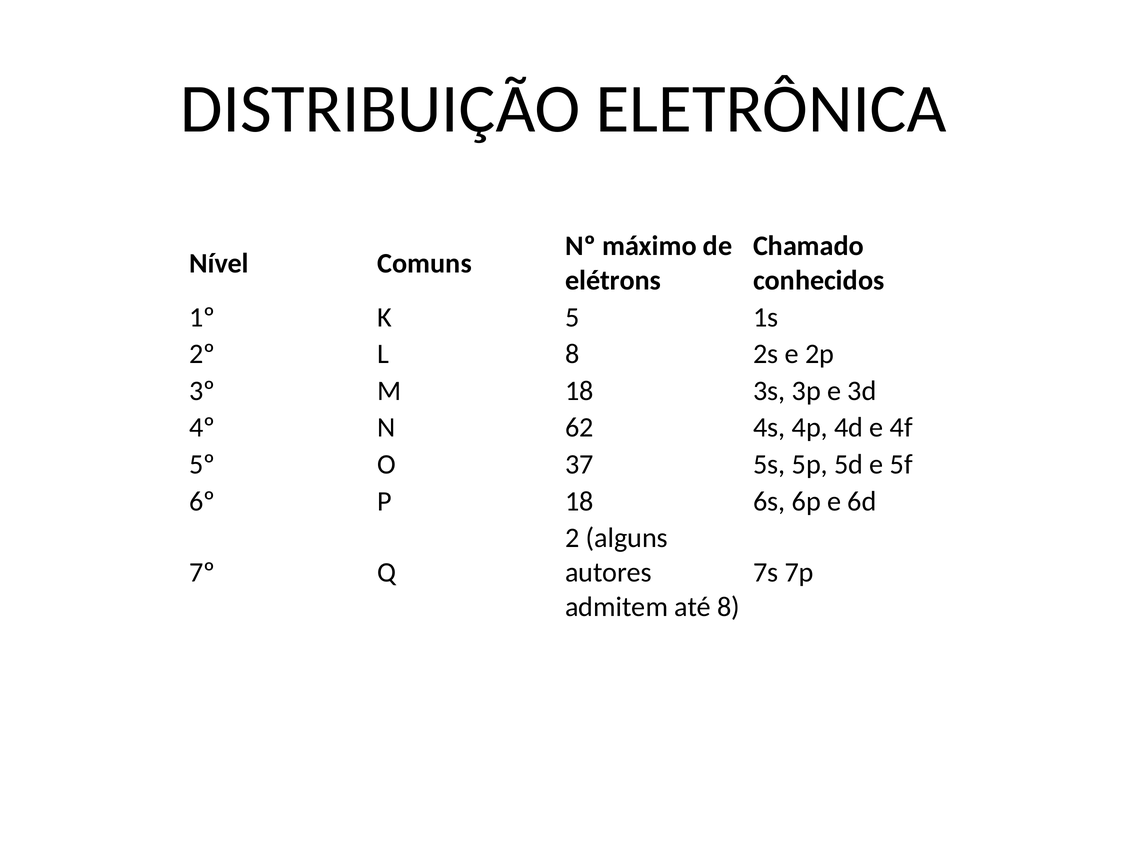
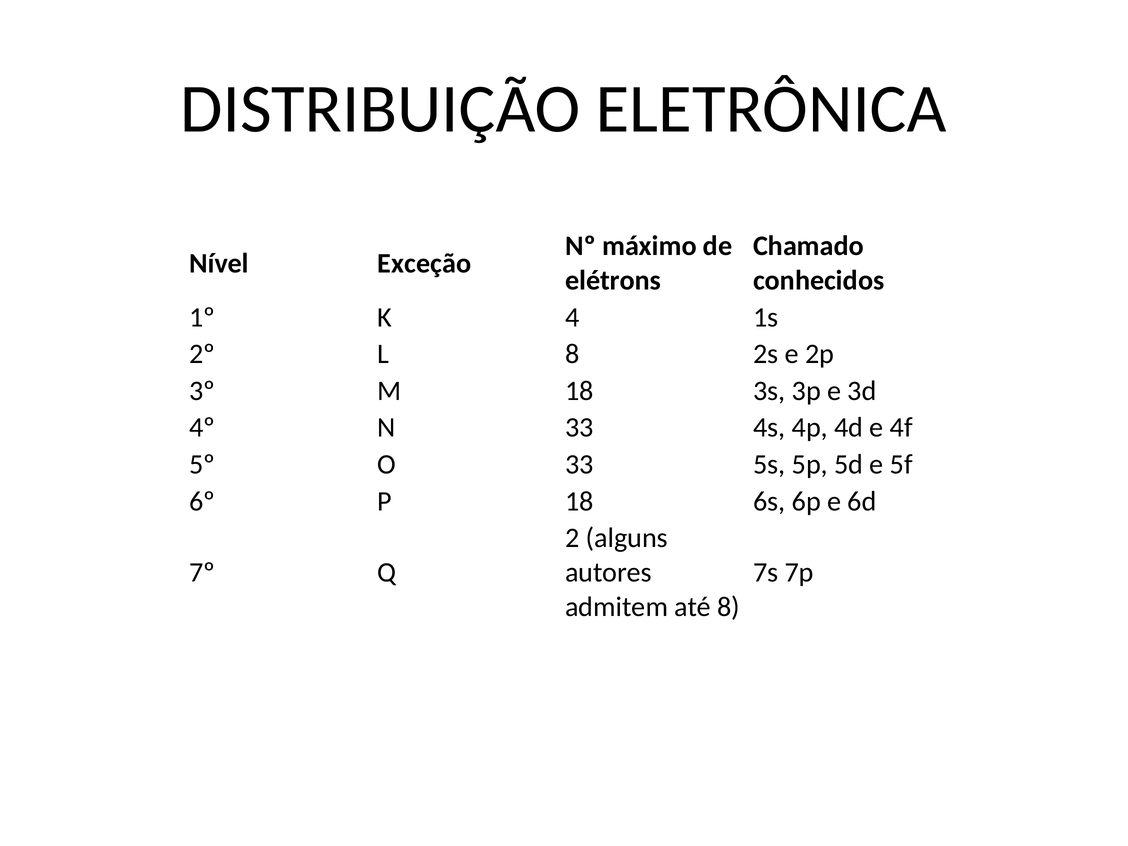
Comuns: Comuns -> Exceção
5: 5 -> 4
N 62: 62 -> 33
O 37: 37 -> 33
